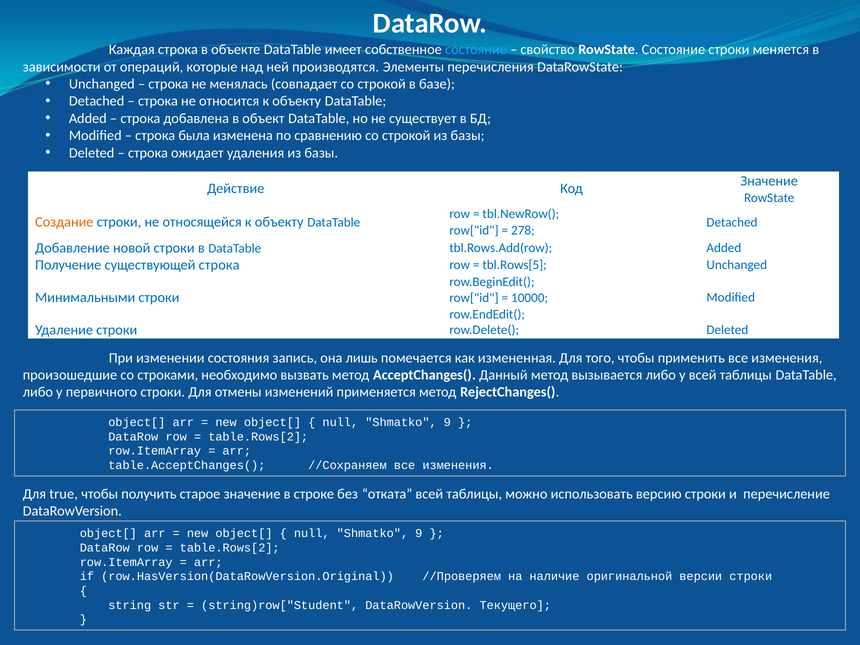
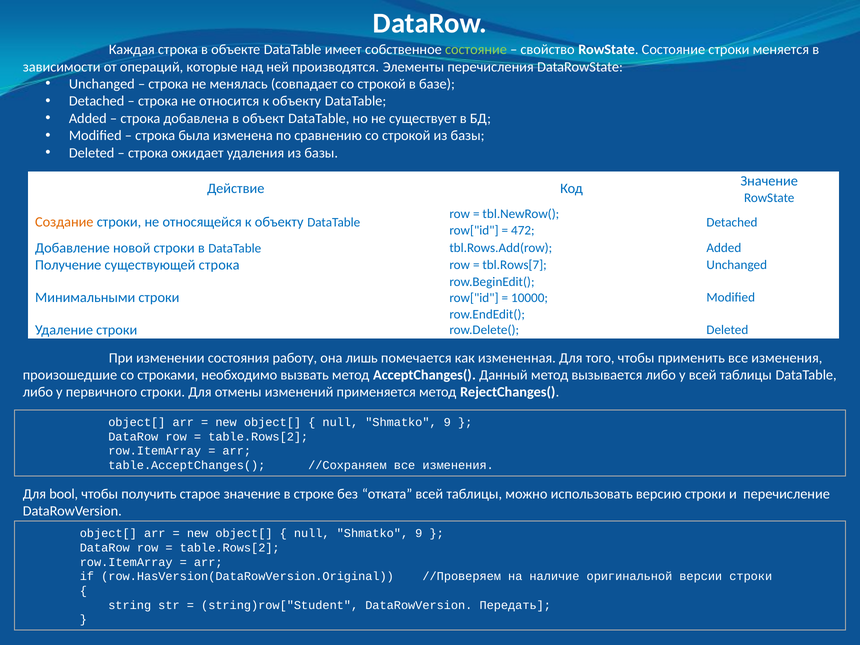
состояние at (476, 50) colour: light blue -> light green
278: 278 -> 472
tbl.Rows[5: tbl.Rows[5 -> tbl.Rows[7
запись: запись -> работу
true: true -> bool
Текущего: Текущего -> Передать
